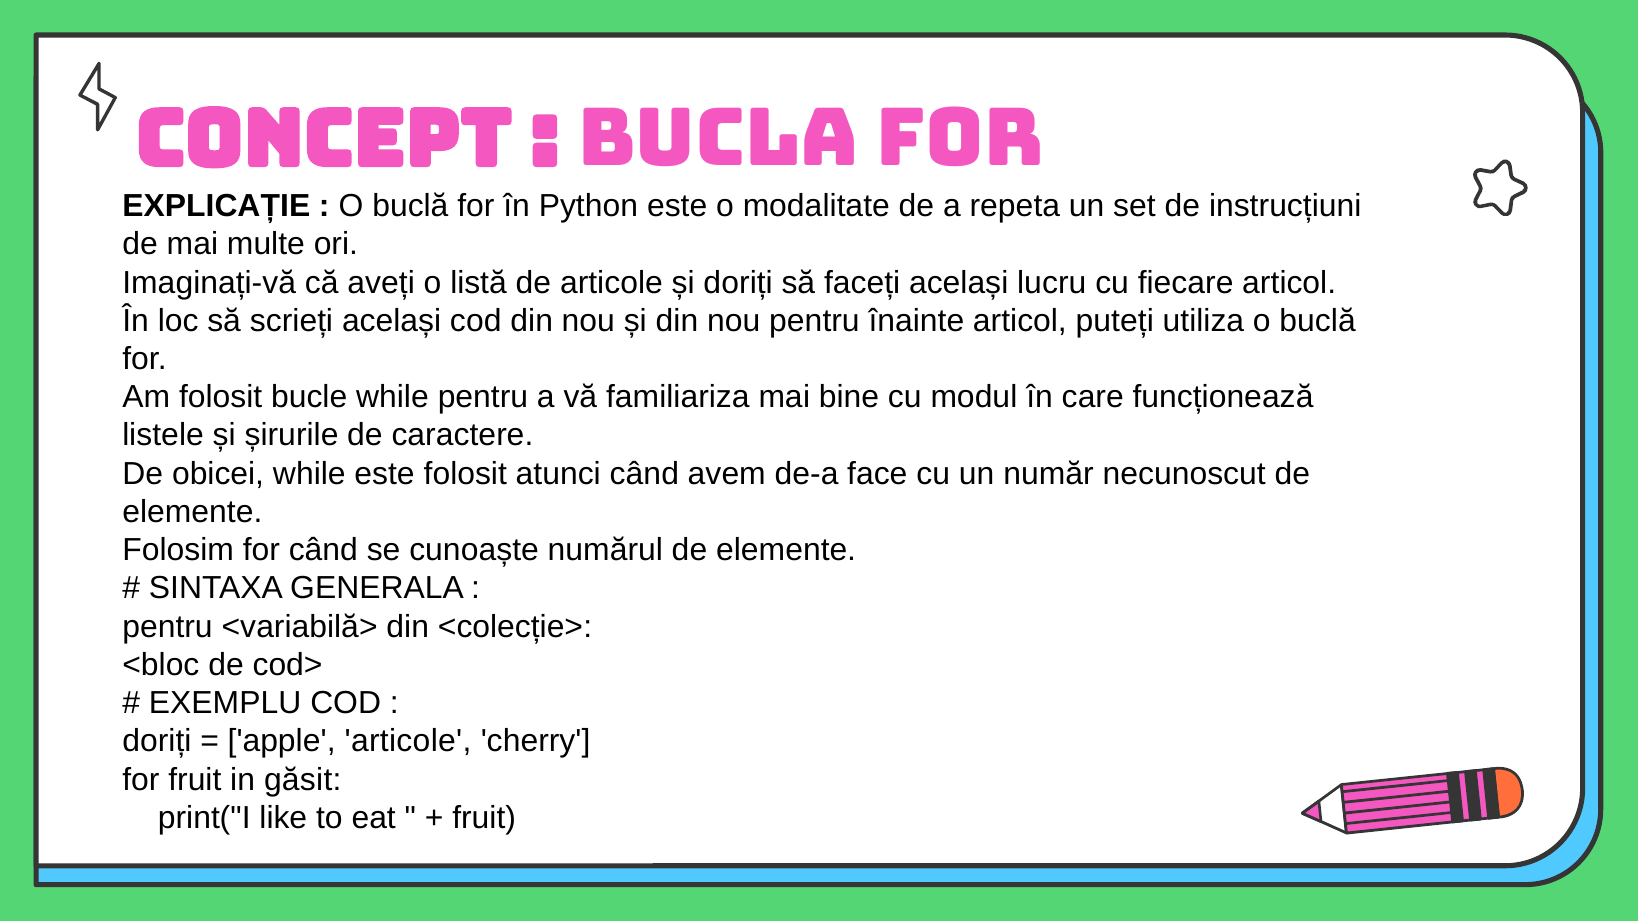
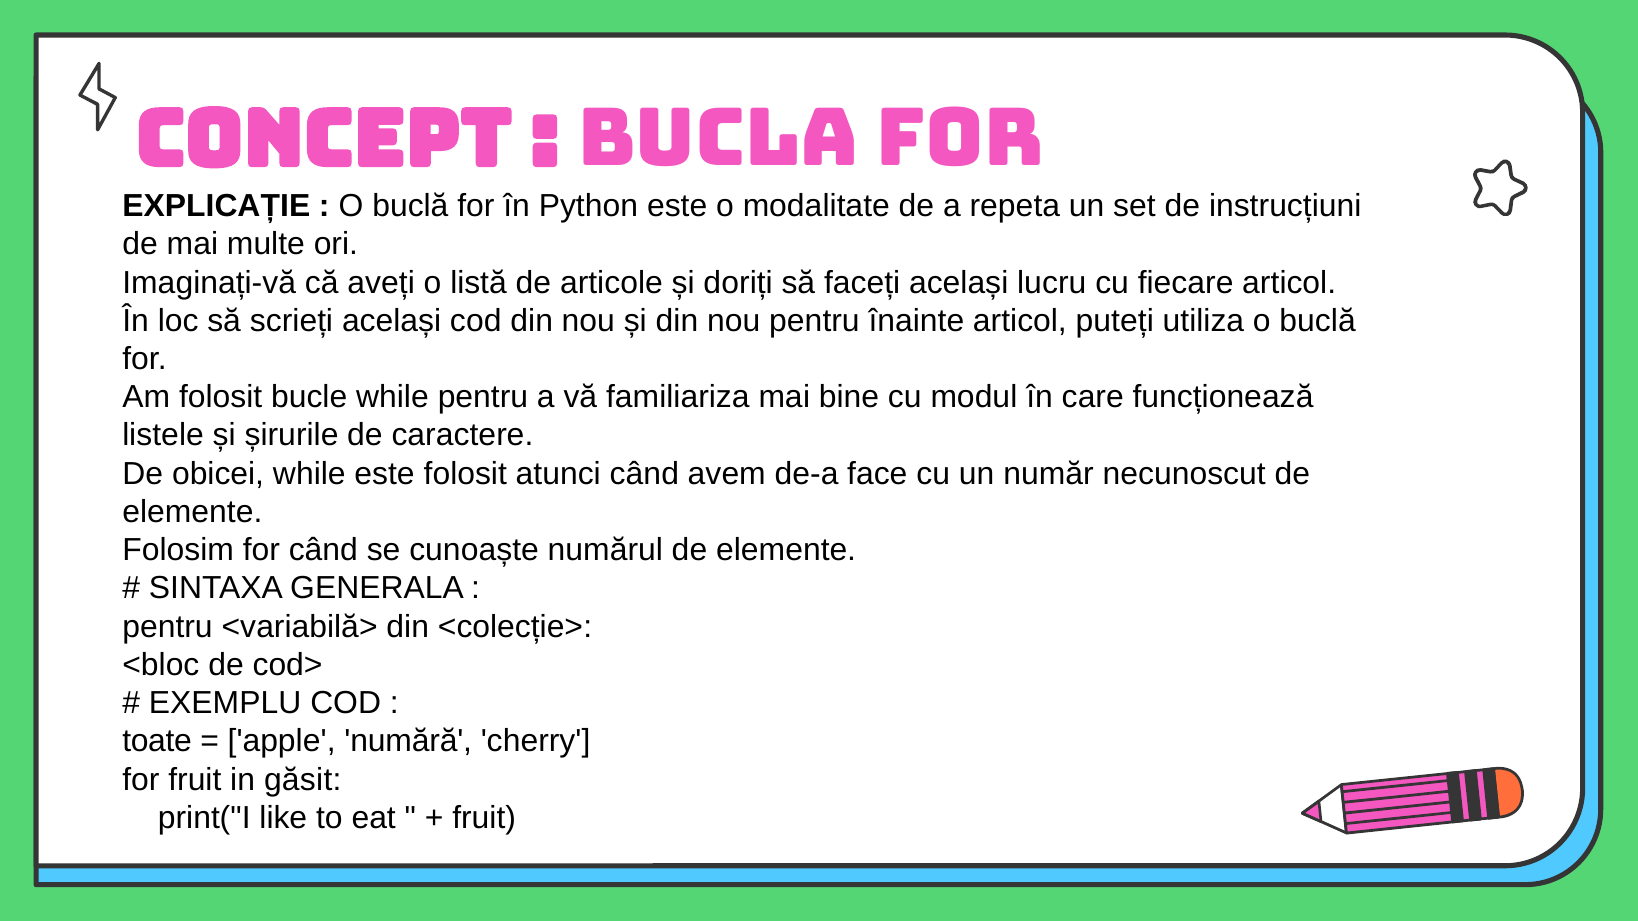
doriți at (157, 742): doriți -> toate
apple articole: articole -> numără
